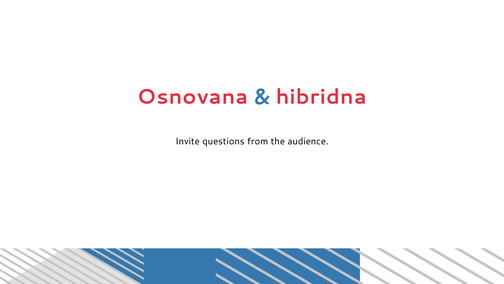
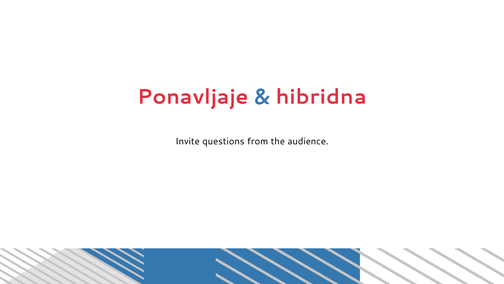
Osnovana: Osnovana -> Ponavljaje
